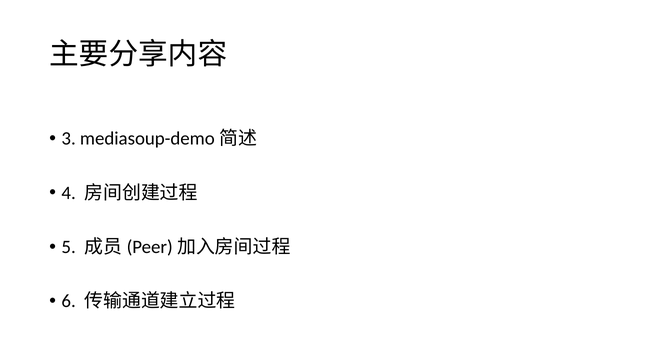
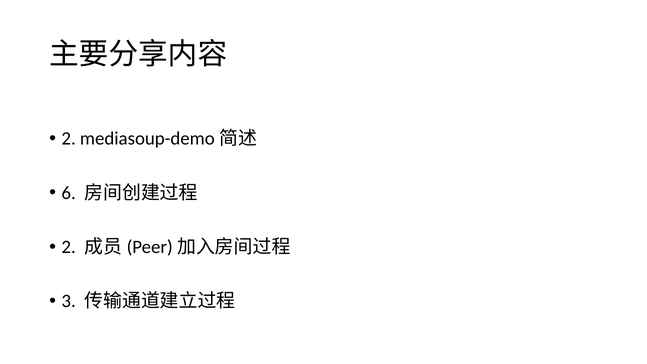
3 at (69, 139): 3 -> 2
4: 4 -> 6
5 at (69, 247): 5 -> 2
6: 6 -> 3
